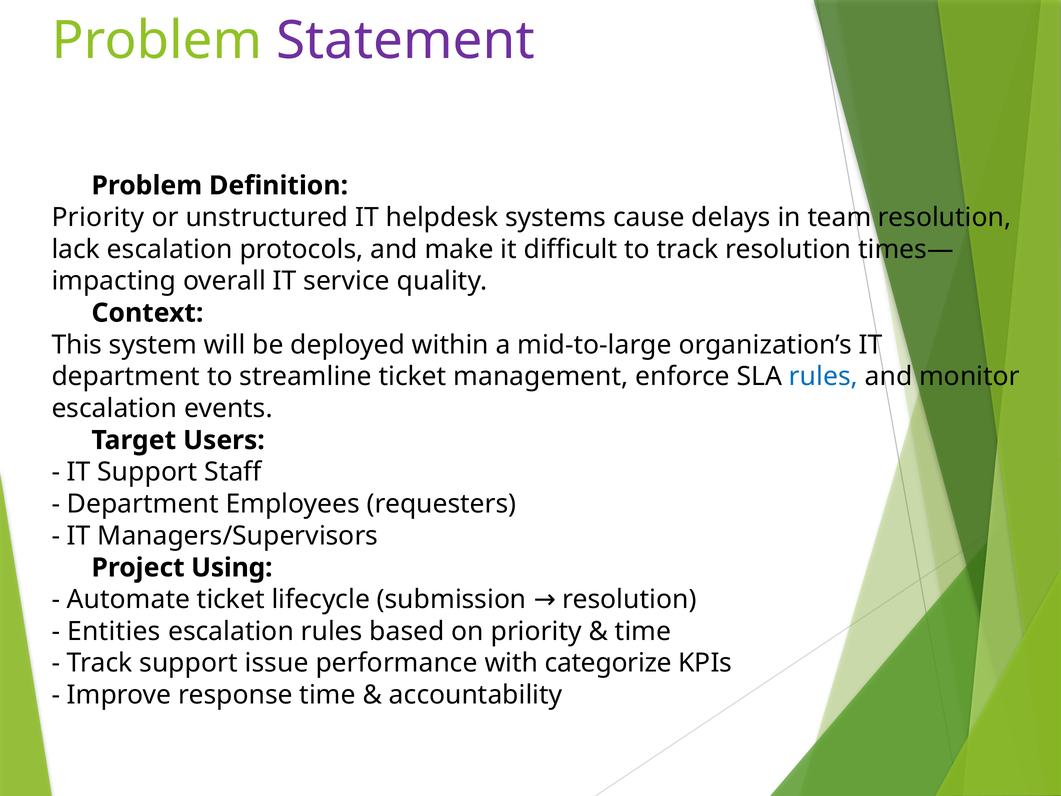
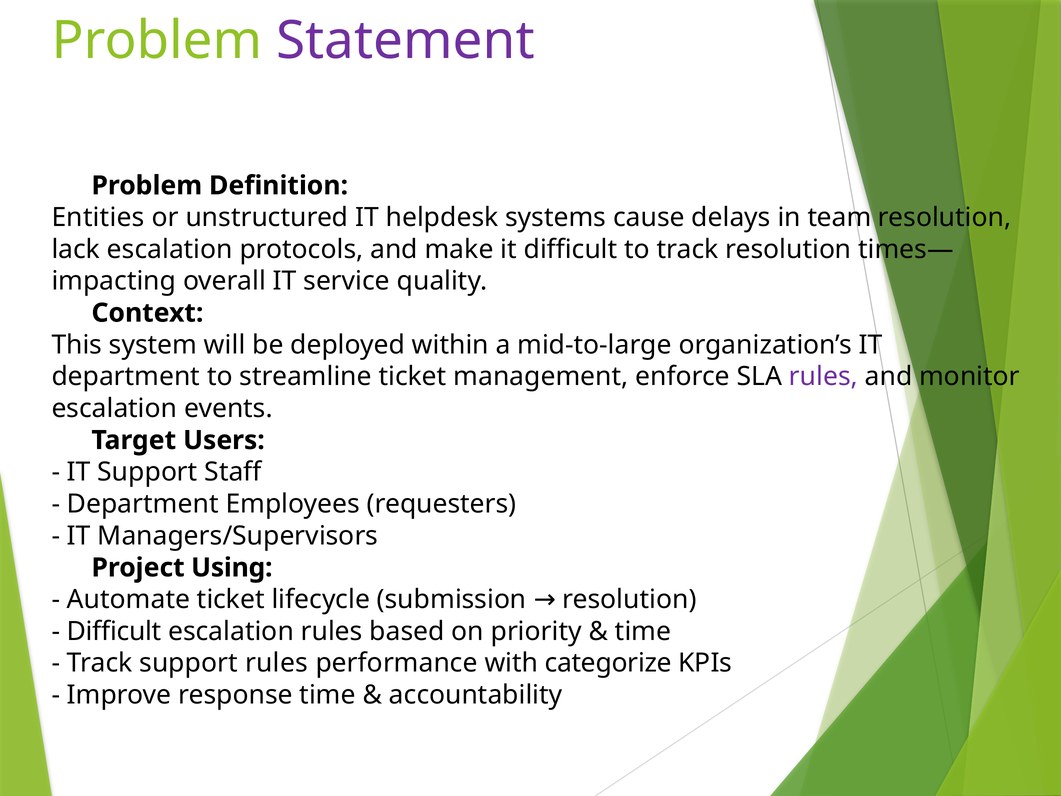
Priority at (98, 217): Priority -> Entities
rules at (823, 377) colour: blue -> purple
Entities at (114, 631): Entities -> Difficult
support issue: issue -> rules
